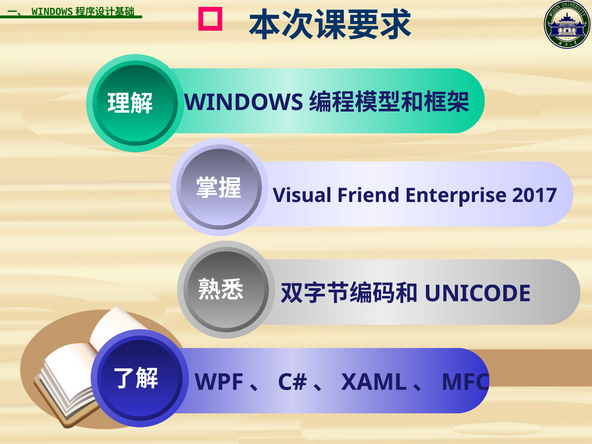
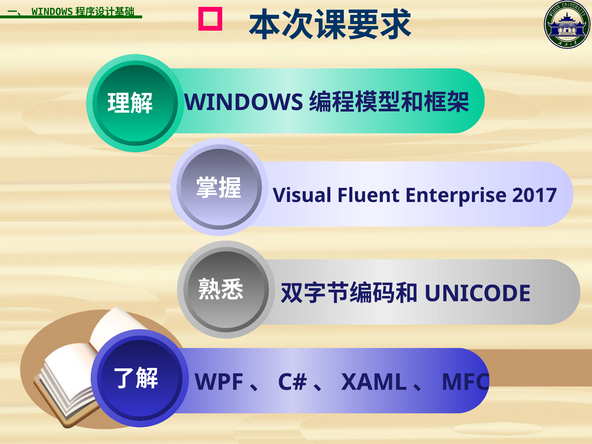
Friend: Friend -> Fluent
